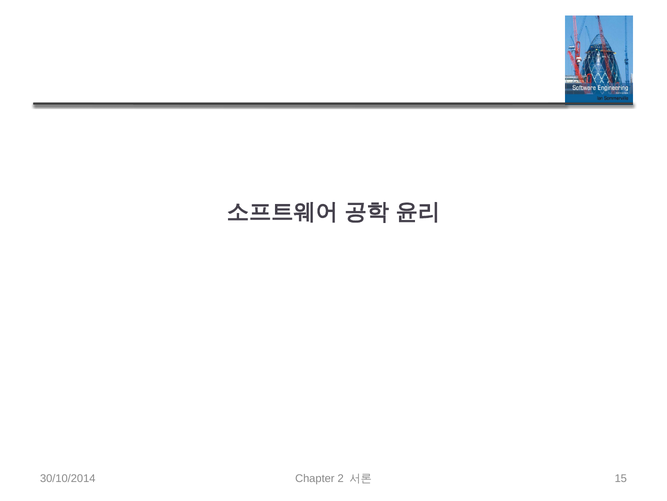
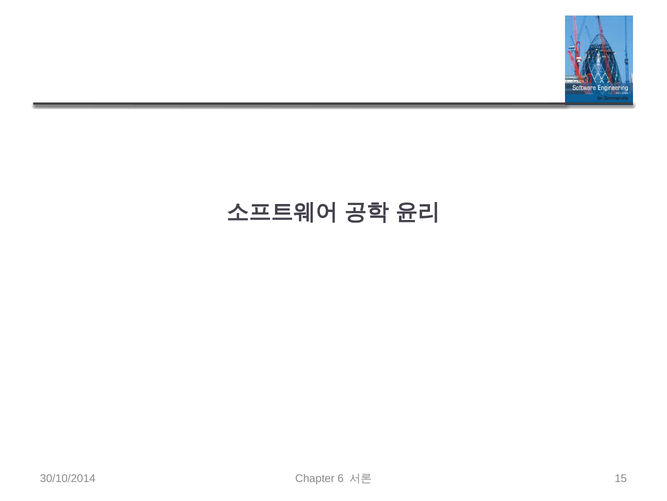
2: 2 -> 6
